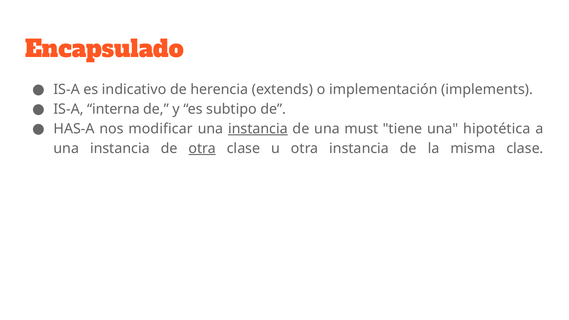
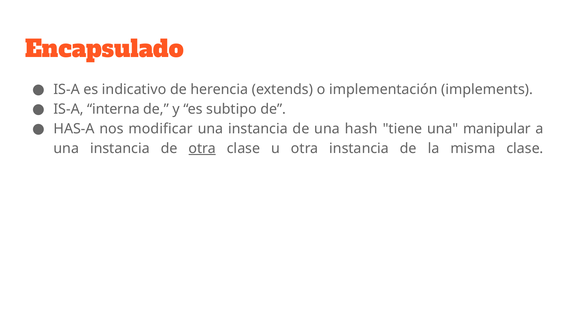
instancia at (258, 129) underline: present -> none
must: must -> hash
hipotética: hipotética -> manipular
